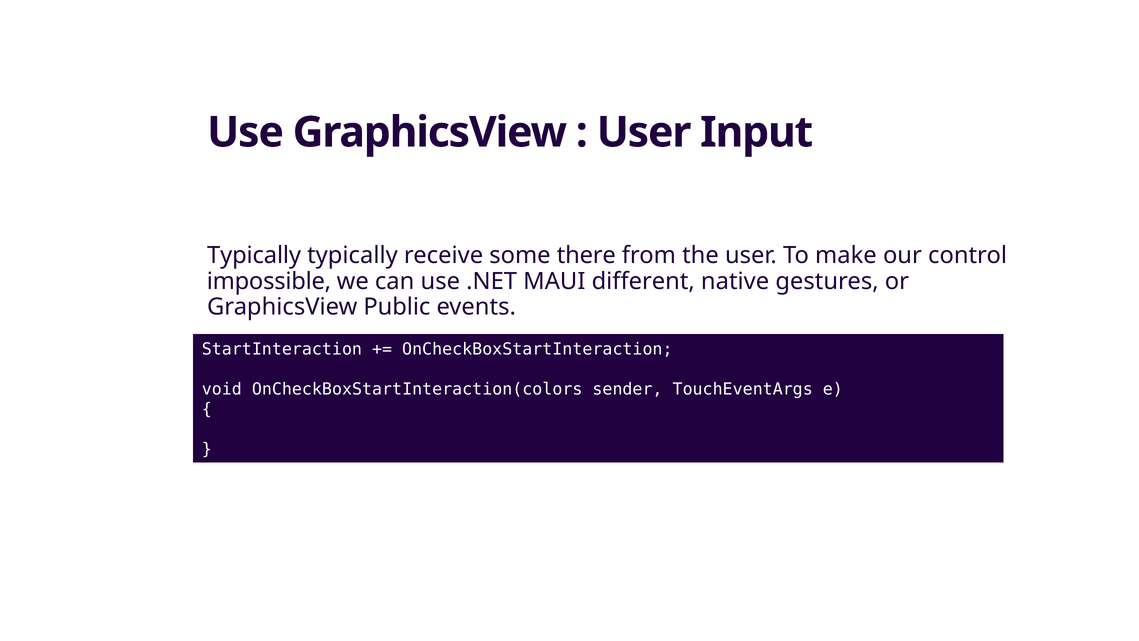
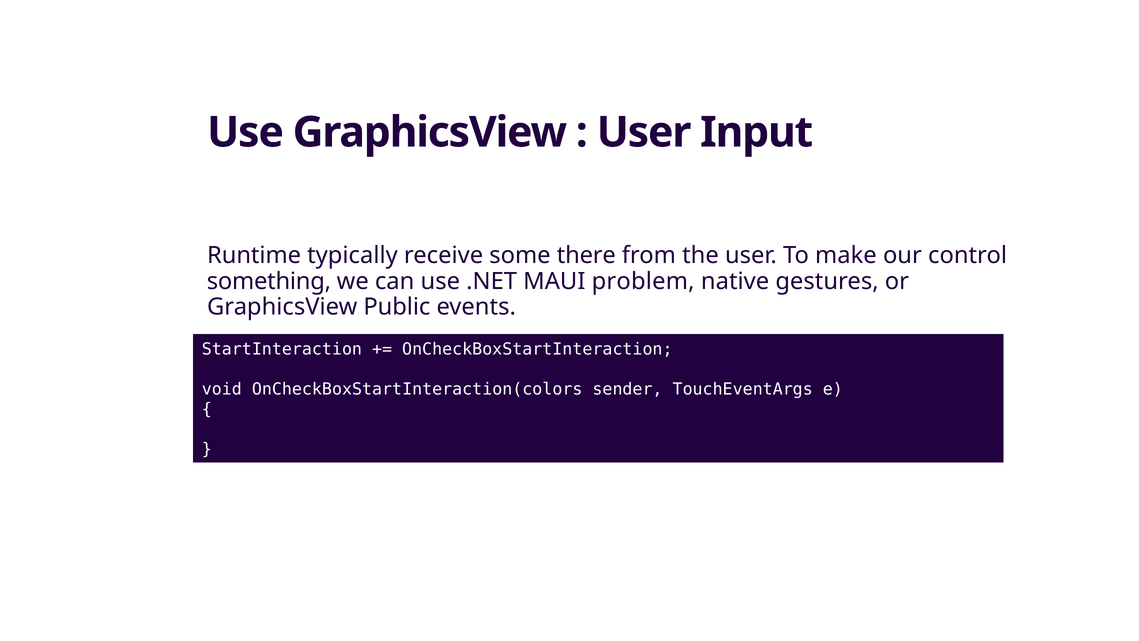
Typically at (254, 255): Typically -> Runtime
impossible: impossible -> something
different: different -> problem
